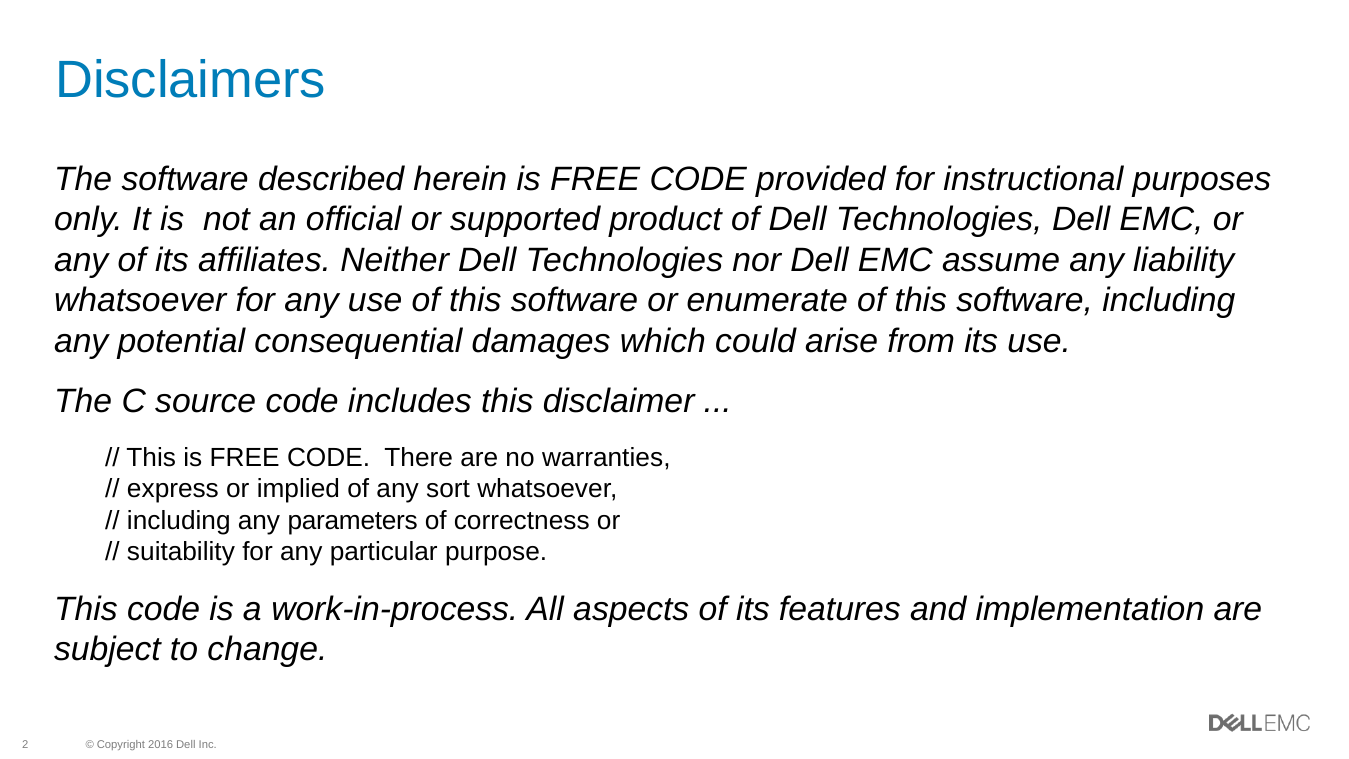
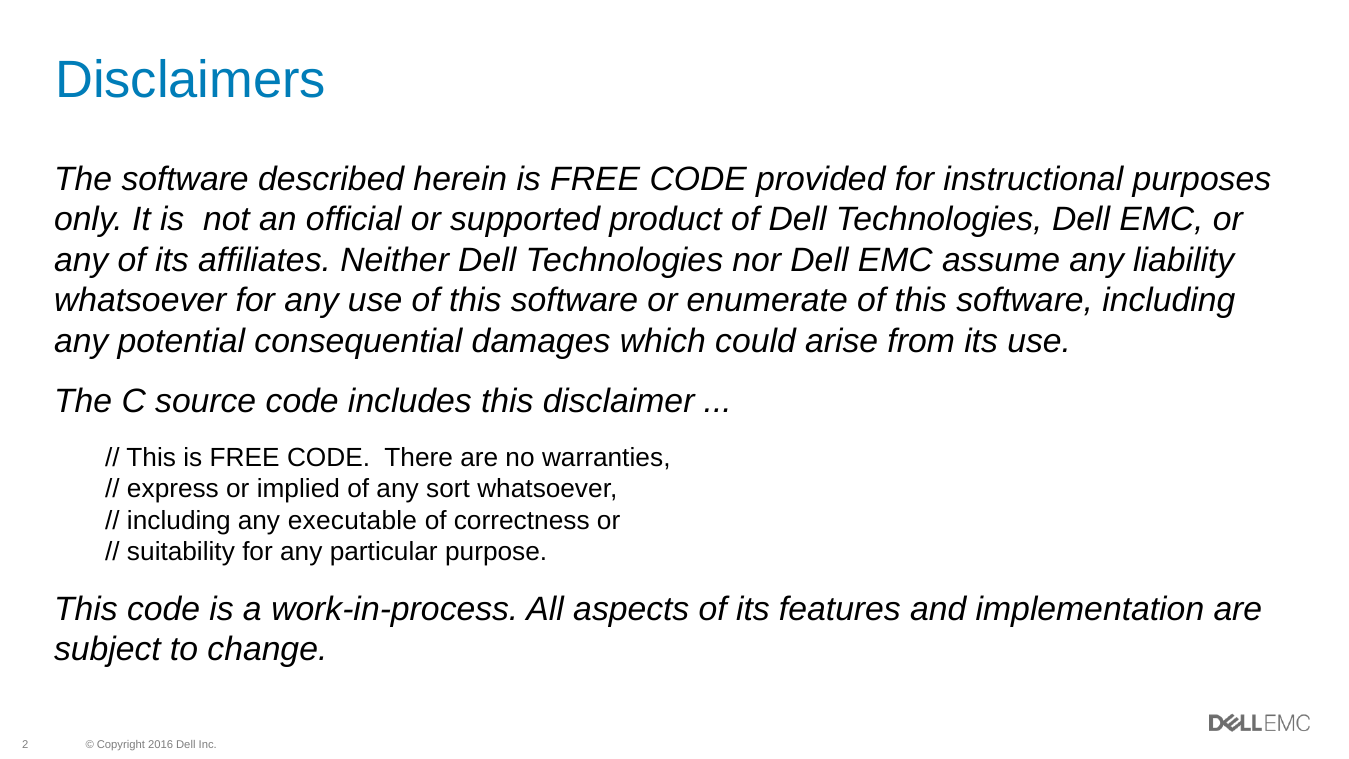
parameters: parameters -> executable
